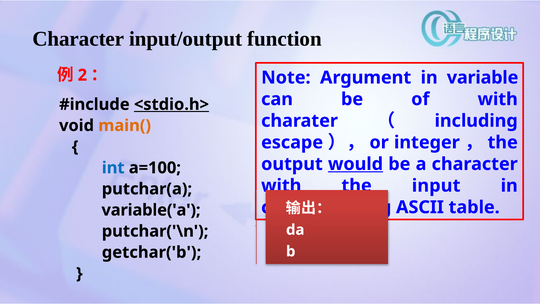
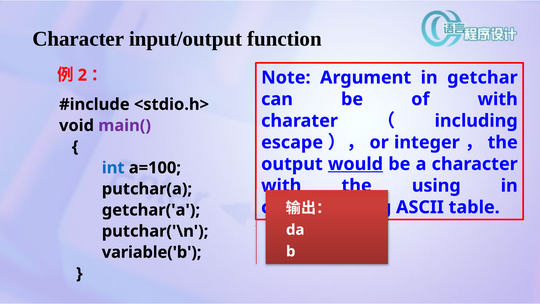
variable: variable -> getchar
<stdio.h> underline: present -> none
main( colour: orange -> purple
input: input -> using
variable('a: variable('a -> getchar('a
getchar('b: getchar('b -> variable('b
